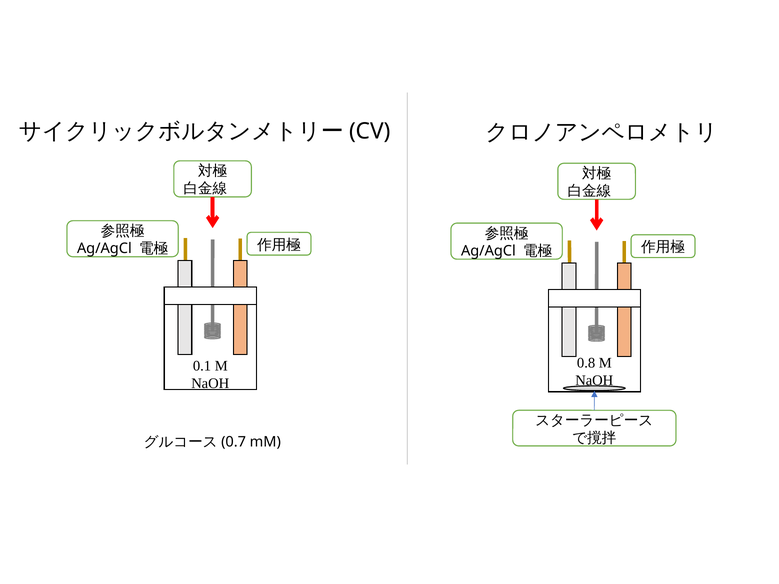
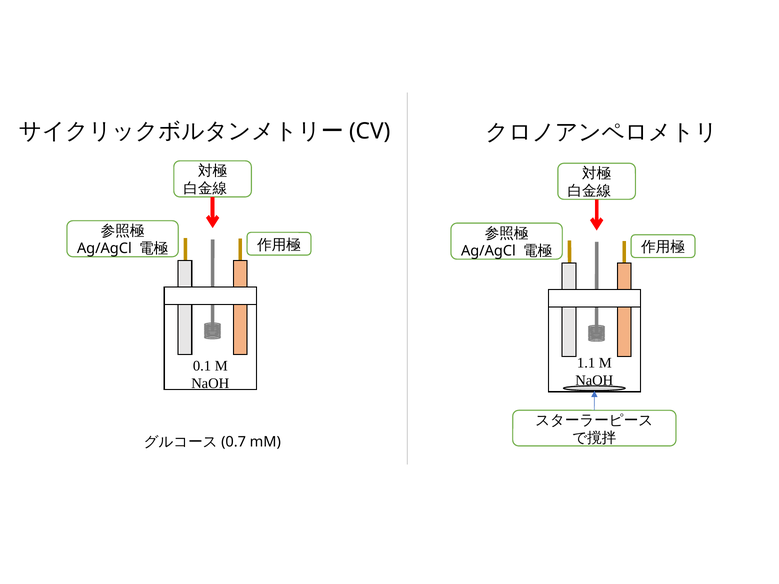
0.8: 0.8 -> 1.1
